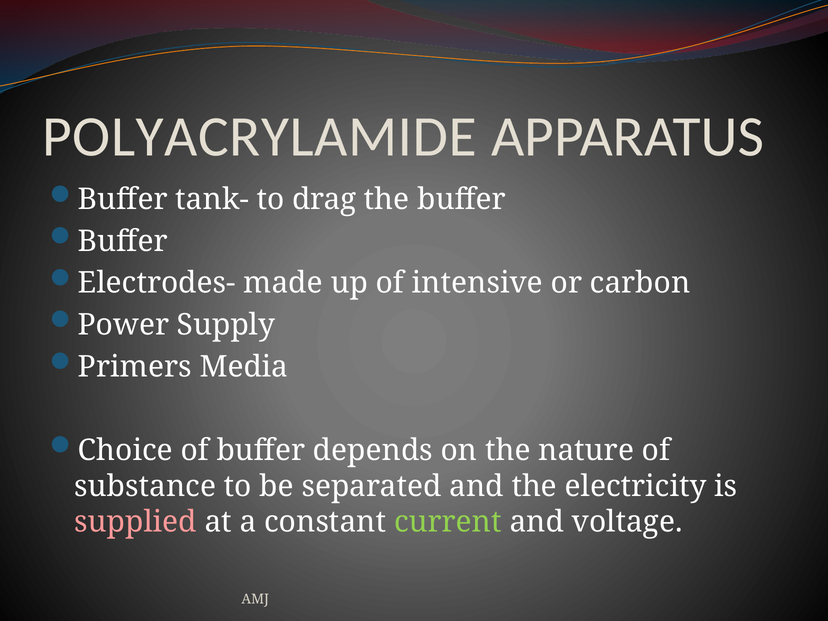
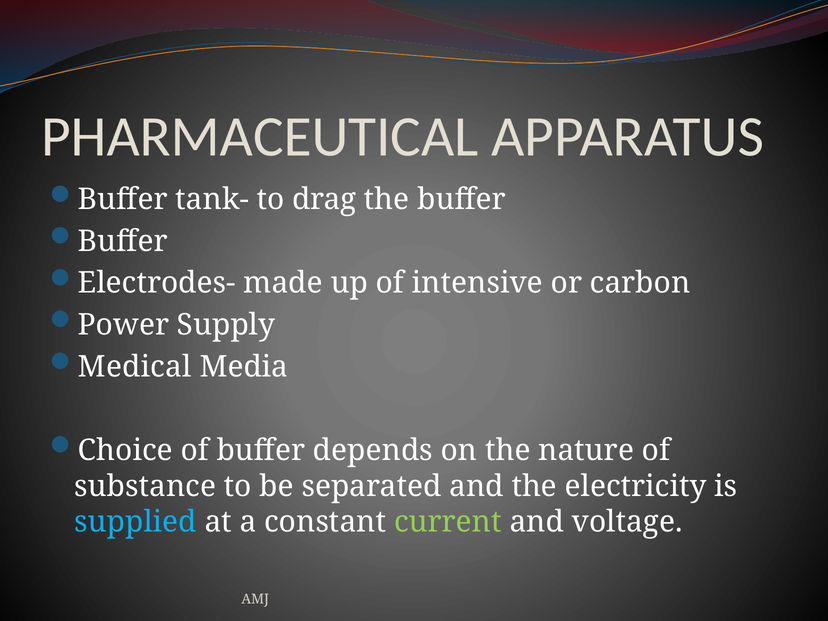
POLYACRYLAMIDE: POLYACRYLAMIDE -> PHARMACEUTICAL
Primers: Primers -> Medical
supplied colour: pink -> light blue
